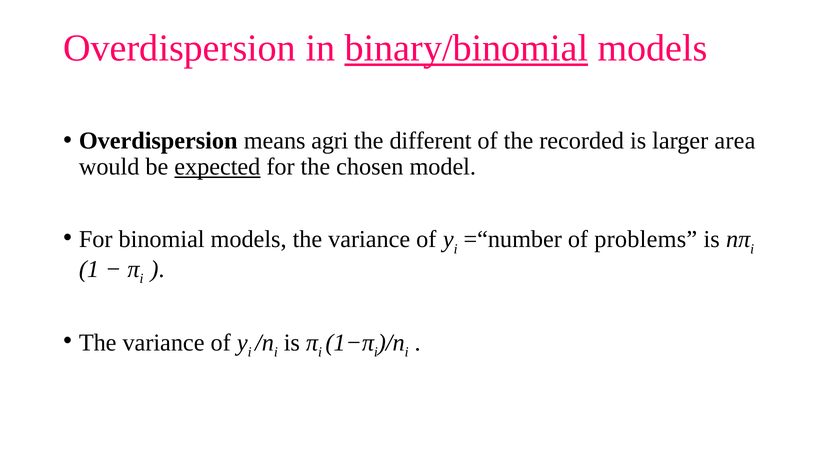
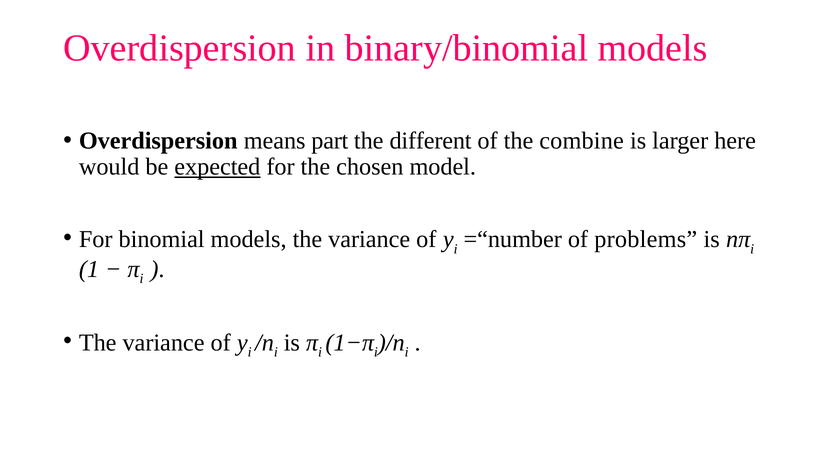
binary/binomial underline: present -> none
agri: agri -> part
recorded: recorded -> combine
area: area -> here
